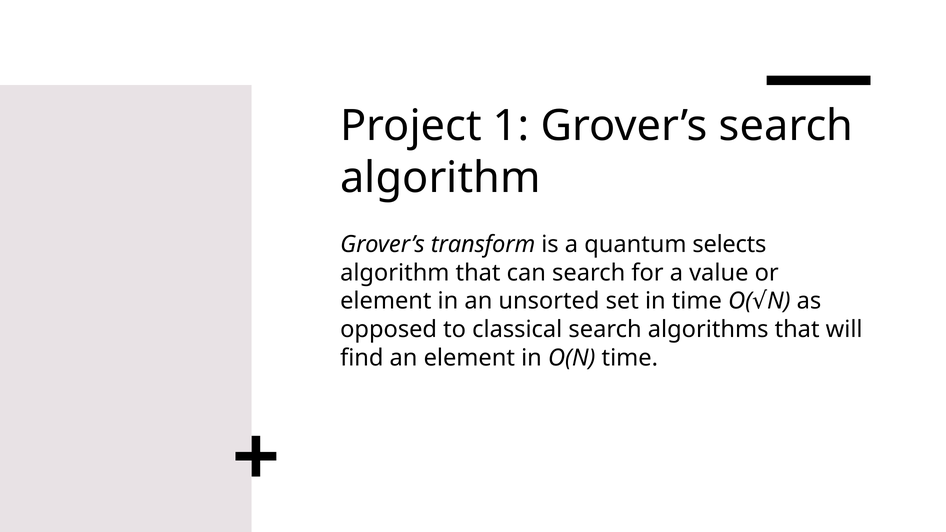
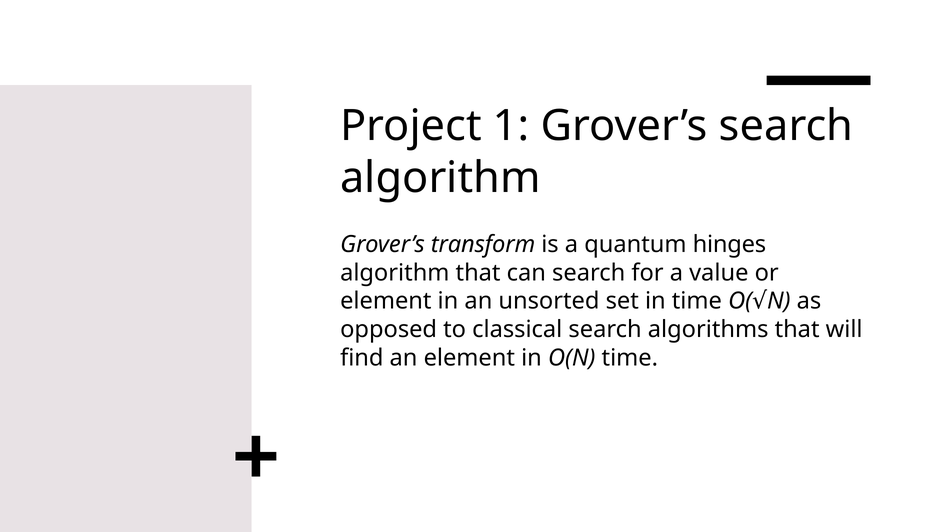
selects: selects -> hinges
